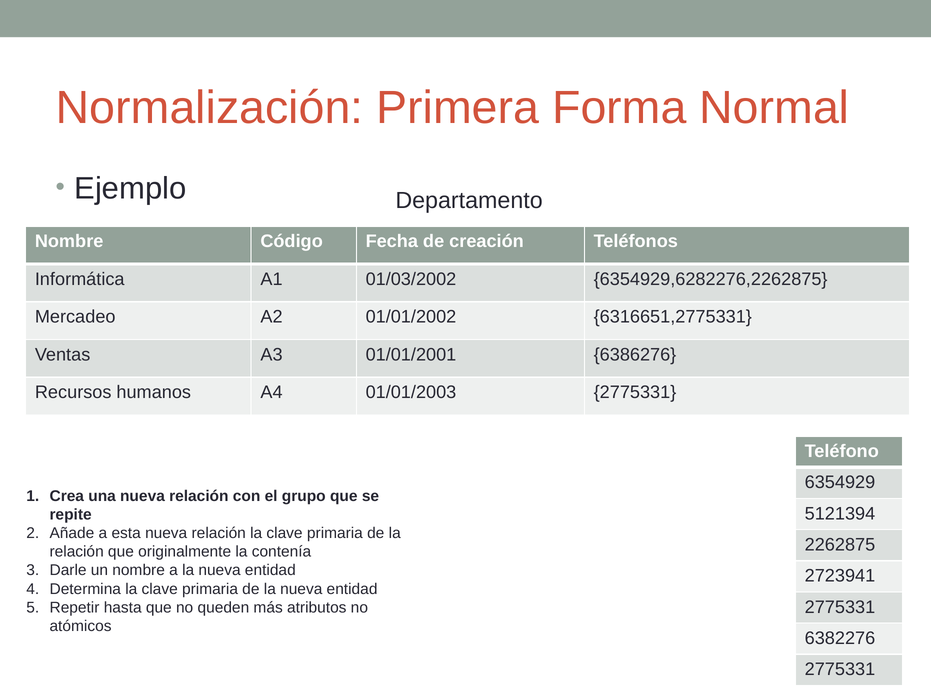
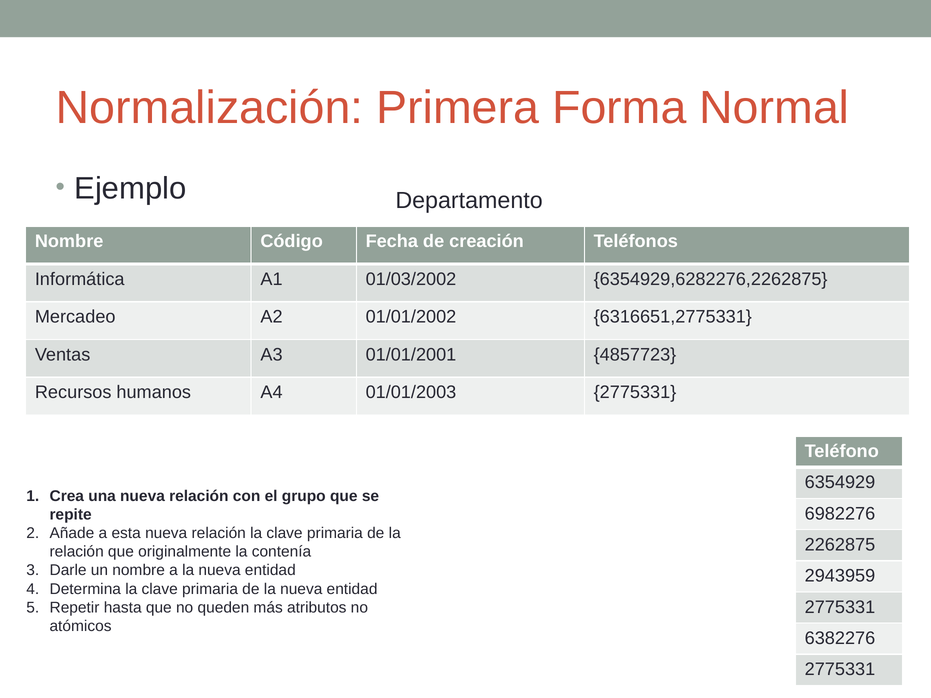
6386276: 6386276 -> 4857723
5121394: 5121394 -> 6982276
2723941: 2723941 -> 2943959
